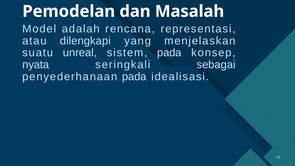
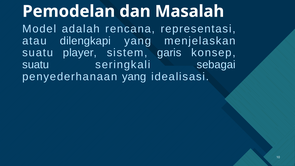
unreal: unreal -> player
sistem pada: pada -> garis
nyata at (36, 65): nyata -> suatu
penyederhanaan pada: pada -> yang
